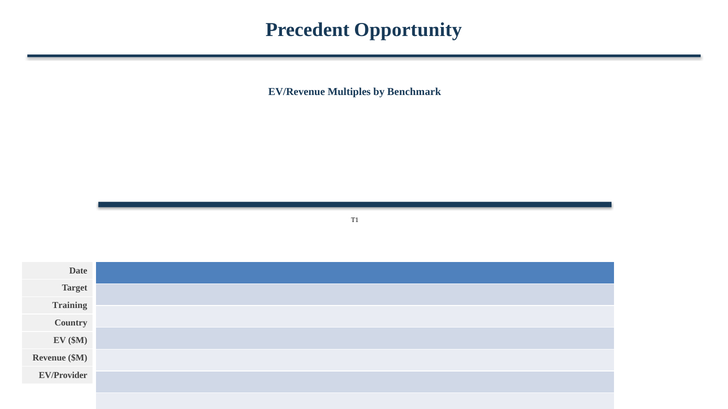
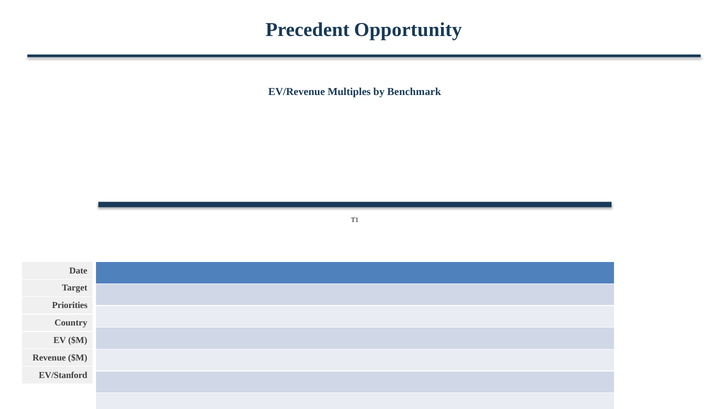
Training: Training -> Priorities
EV/Provider: EV/Provider -> EV/Stanford
